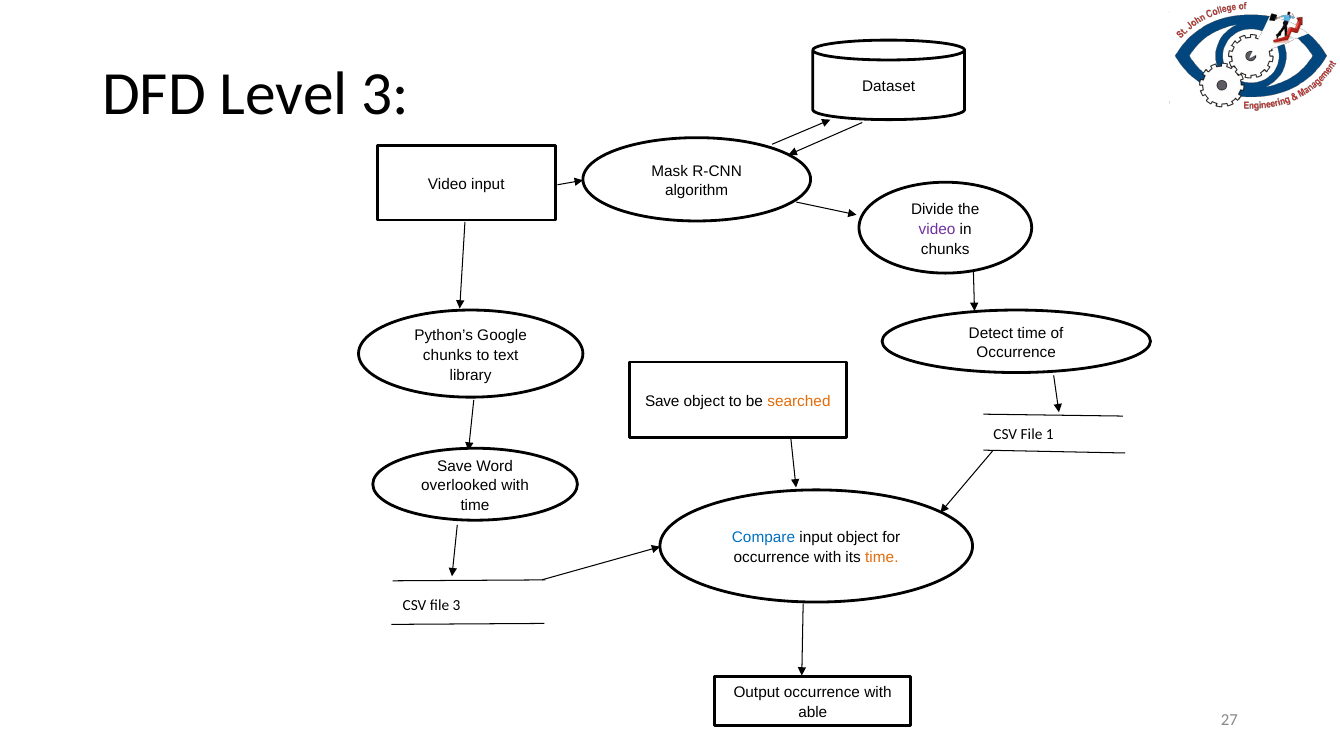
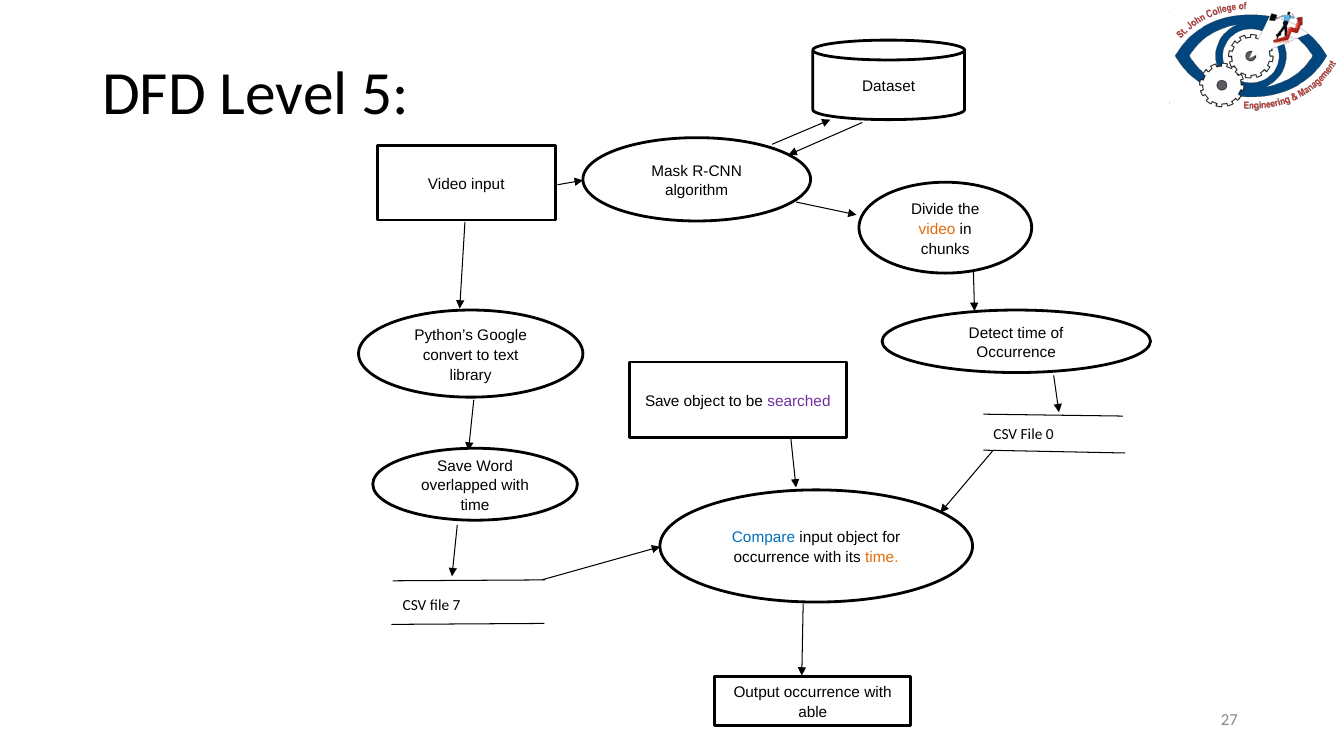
Level 3: 3 -> 5
video at (937, 229) colour: purple -> orange
chunks at (447, 355): chunks -> convert
searched colour: orange -> purple
1: 1 -> 0
overlooked: overlooked -> overlapped
file 3: 3 -> 7
